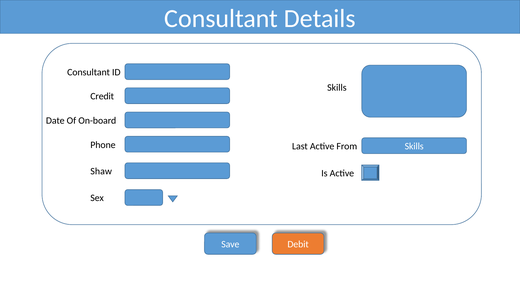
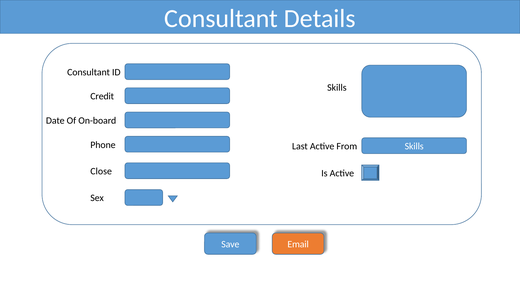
Shaw: Shaw -> Close
Debit: Debit -> Email
